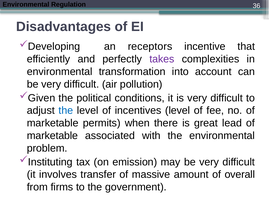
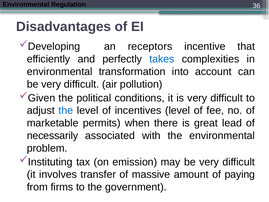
takes colour: purple -> blue
marketable at (52, 136): marketable -> necessarily
overall: overall -> paying
